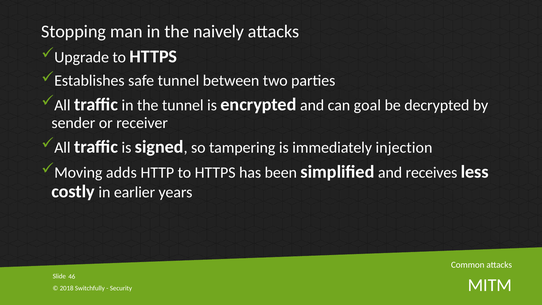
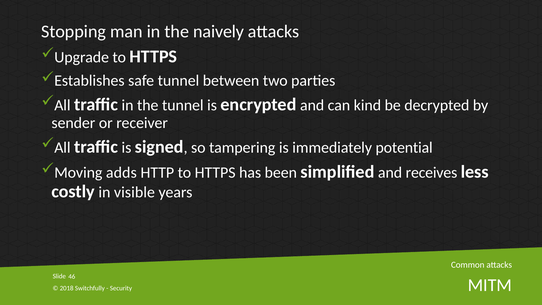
goal: goal -> kind
injection: injection -> potential
earlier: earlier -> visible
